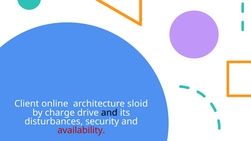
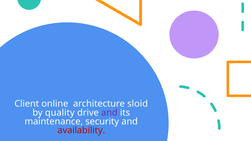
charge: charge -> quality
and at (109, 113) colour: black -> purple
disturbances: disturbances -> maintenance
